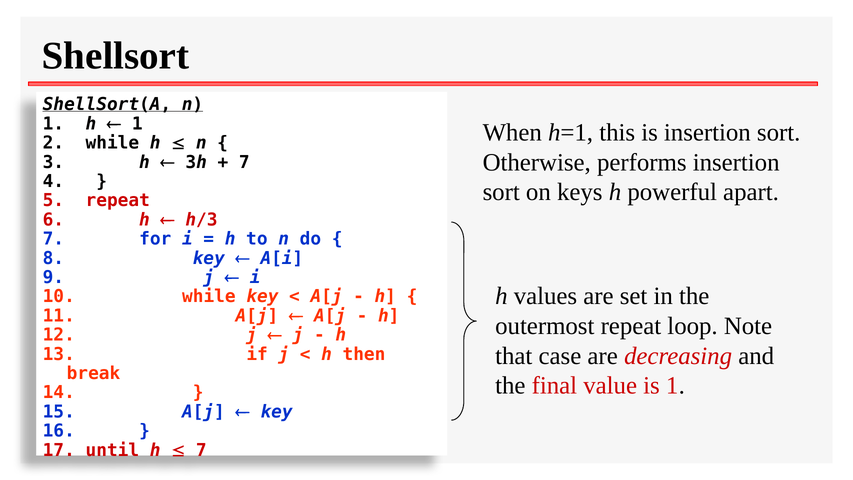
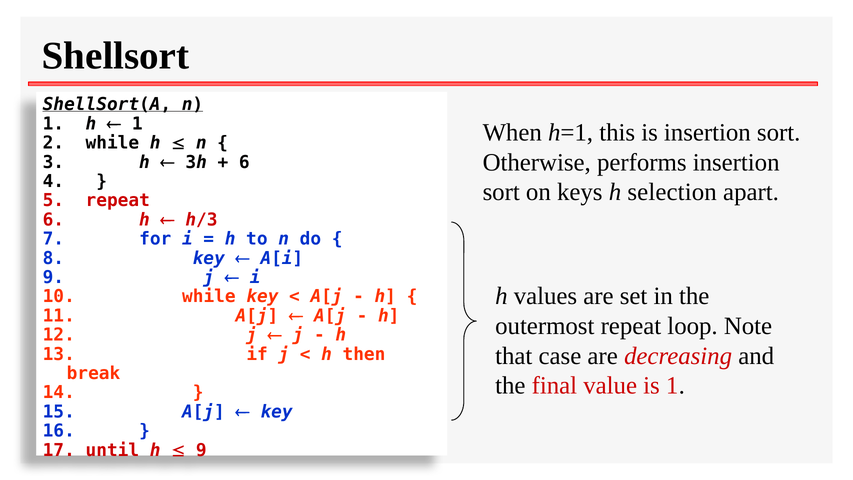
7 at (244, 162): 7 -> 6
powerful: powerful -> selection
7 at (201, 450): 7 -> 9
